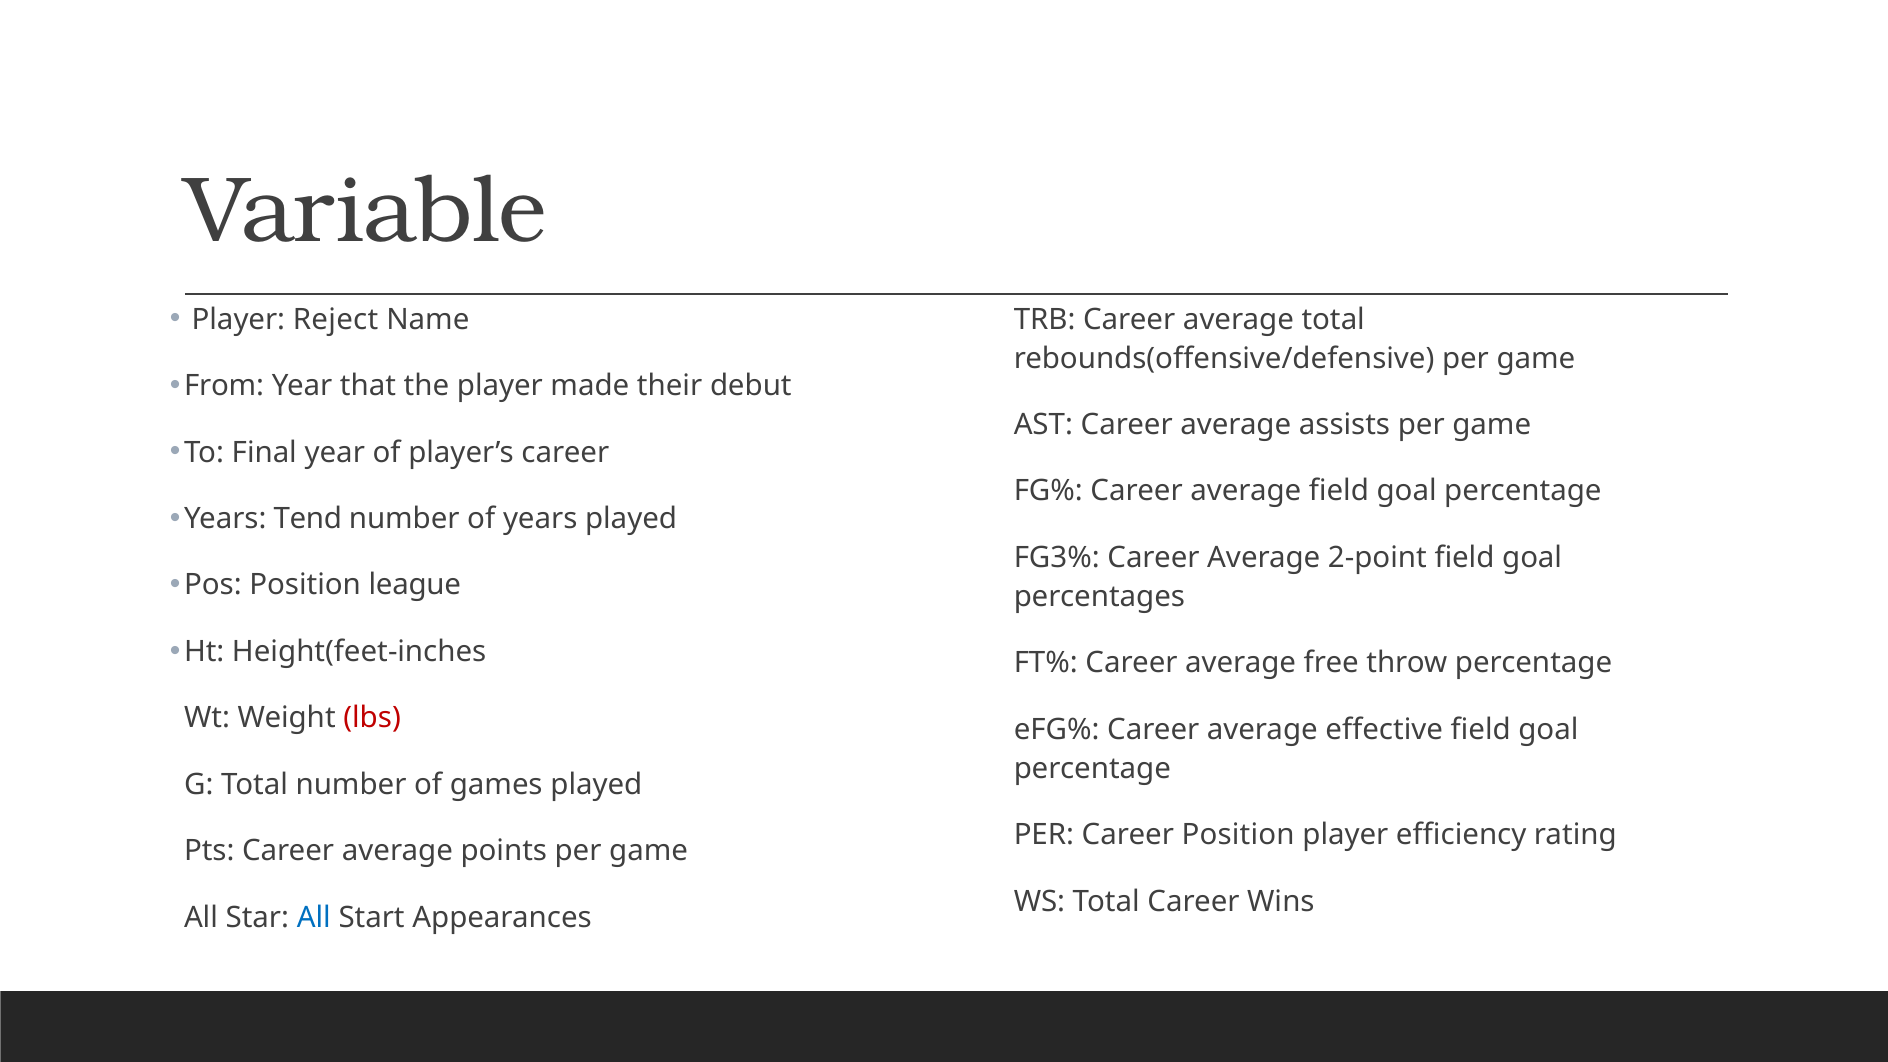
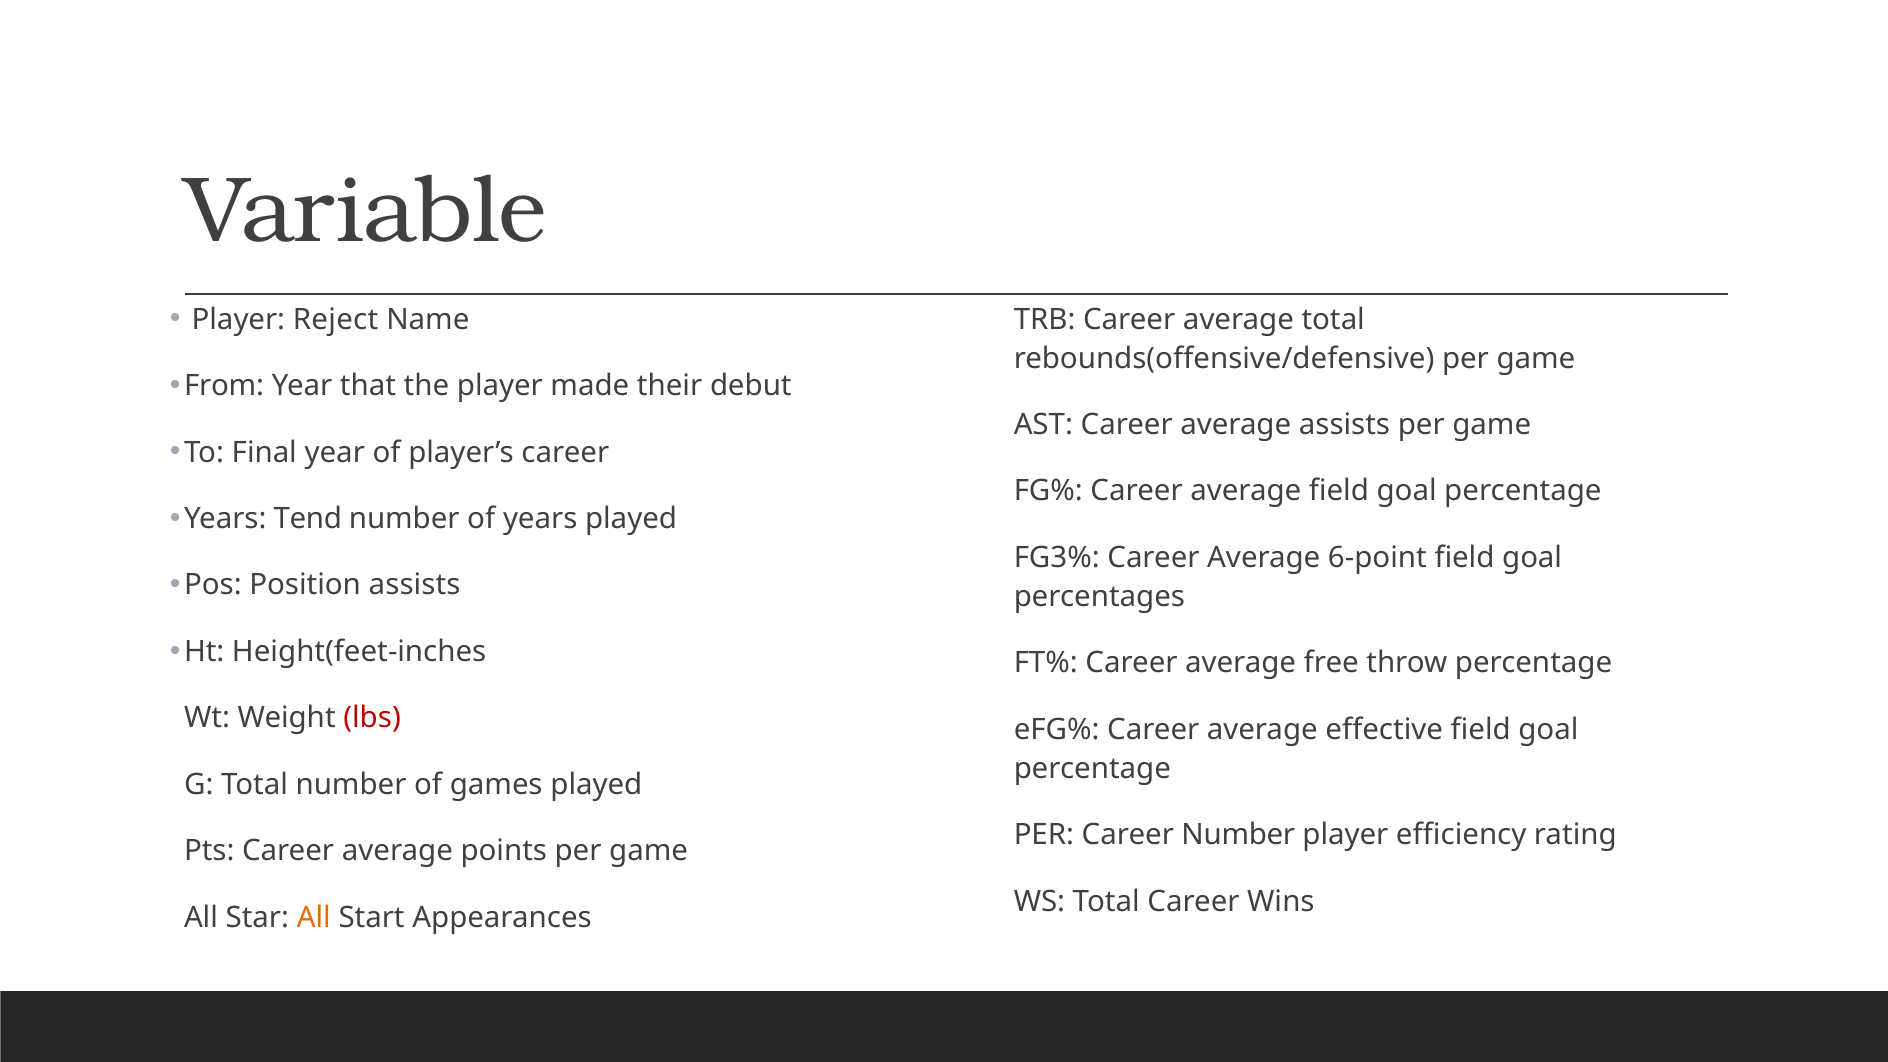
2-point: 2-point -> 6-point
Position league: league -> assists
Career Position: Position -> Number
All at (314, 917) colour: blue -> orange
